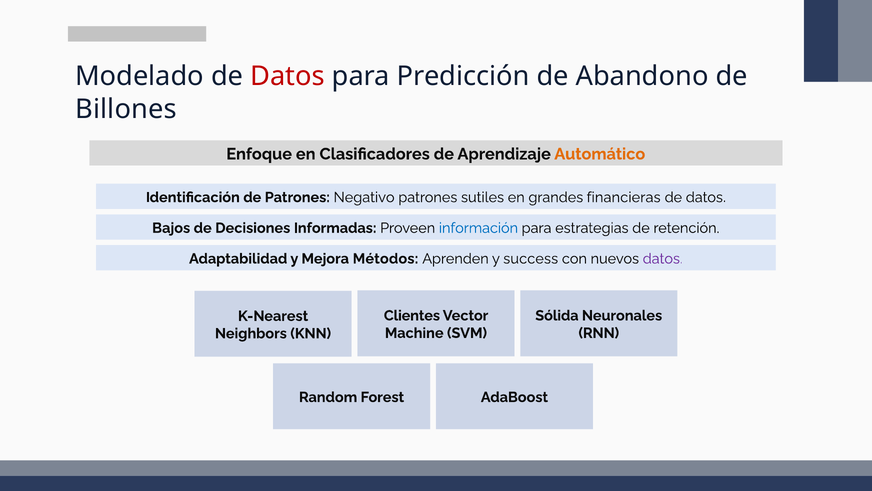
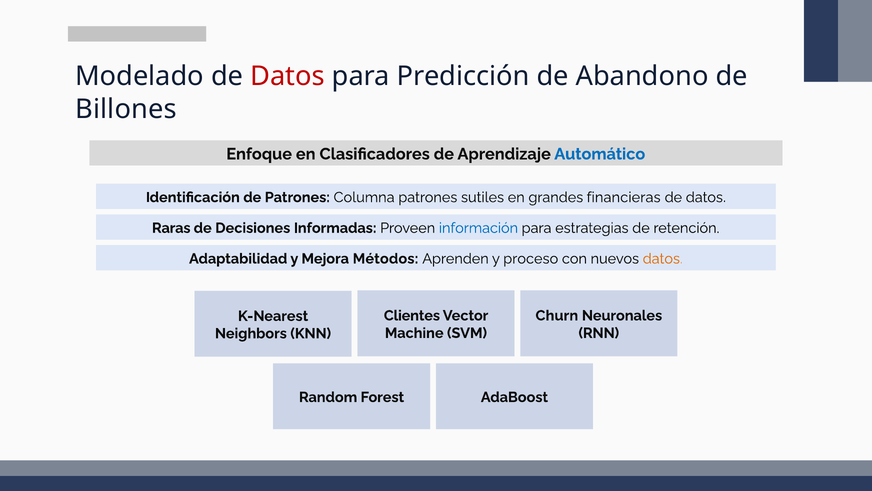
Automático colour: orange -> blue
Negativo: Negativo -> Columna
Bajos: Bajos -> Raras
success: success -> proceso
datos at (663, 258) colour: purple -> orange
Sólida: Sólida -> Churn
